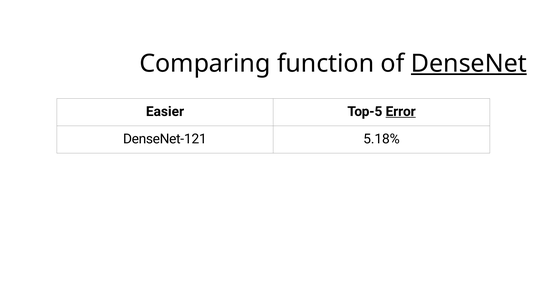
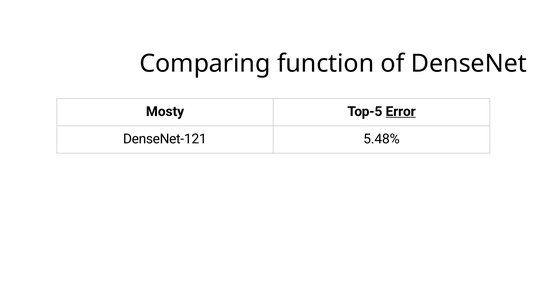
DenseNet underline: present -> none
Easier: Easier -> Mosty
5.18%: 5.18% -> 5.48%
